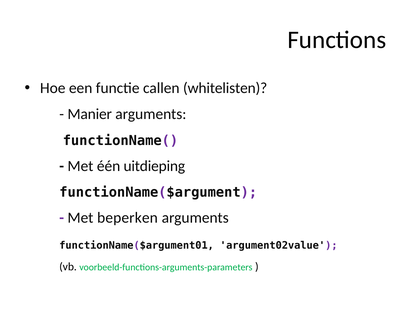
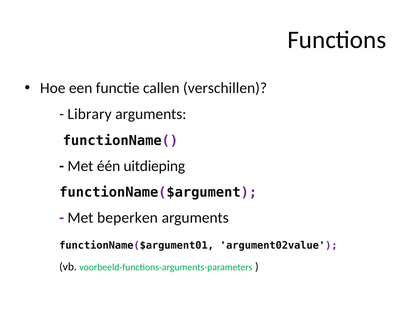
whitelisten: whitelisten -> verschillen
Manier: Manier -> Library
